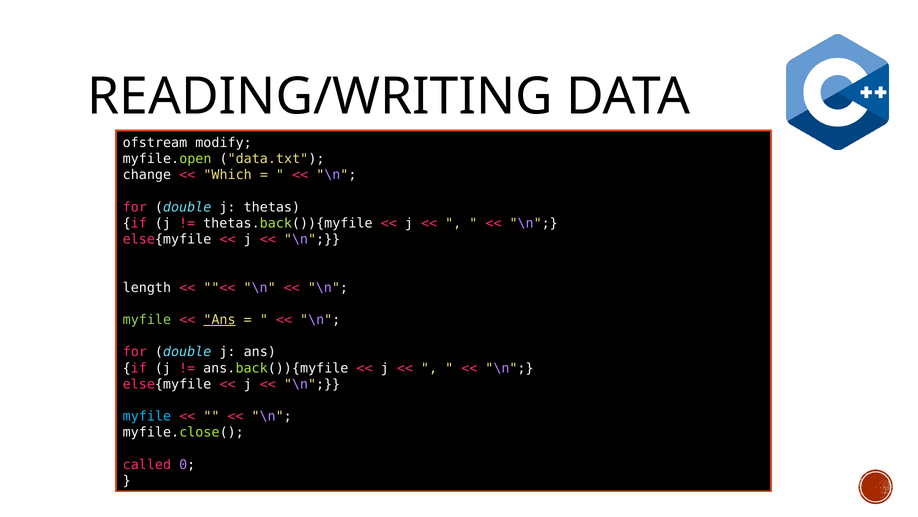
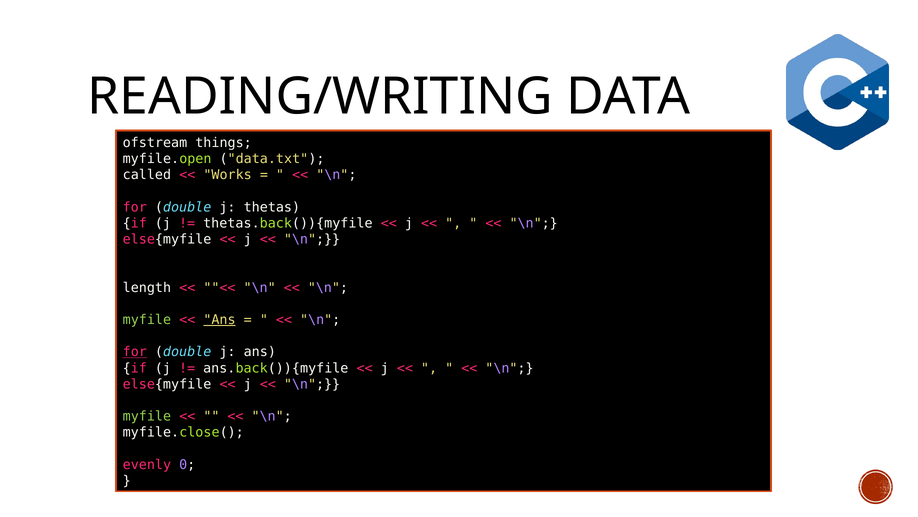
modify: modify -> things
change: change -> called
Which: Which -> Works
for at (135, 352) underline: none -> present
myfile at (147, 416) colour: light blue -> light green
called: called -> evenly
